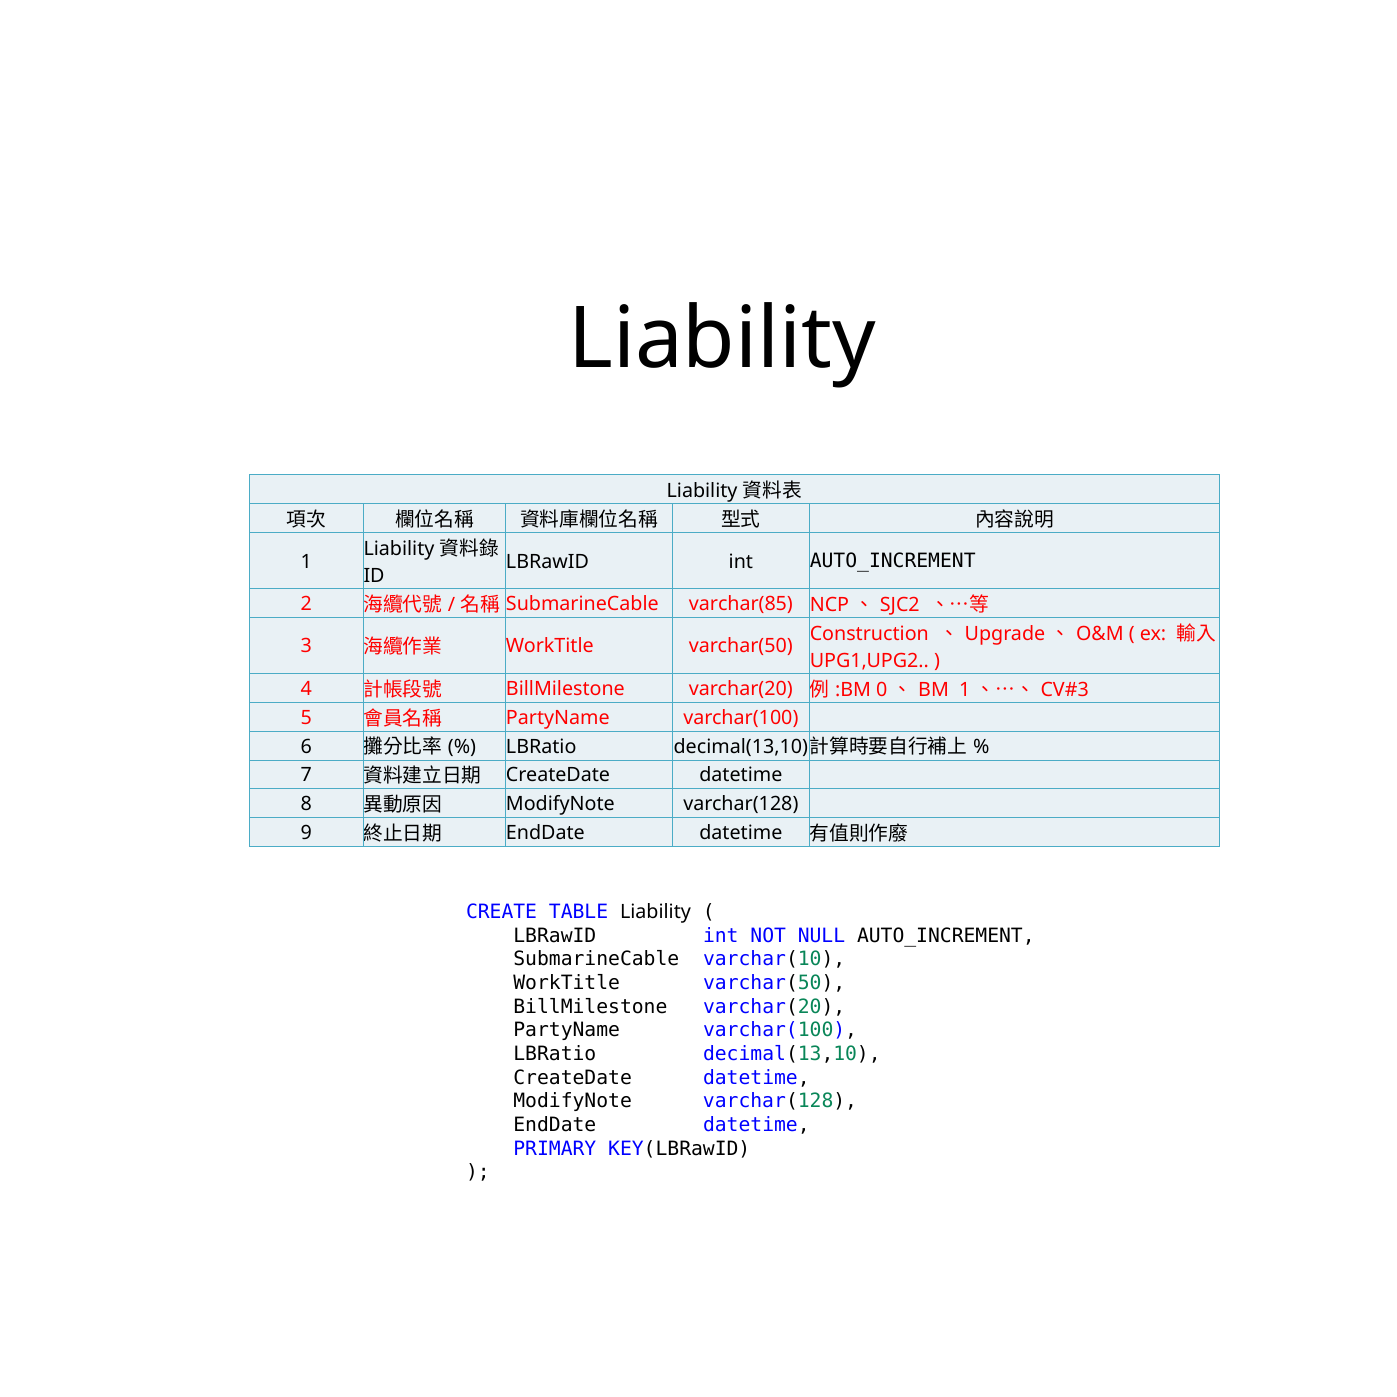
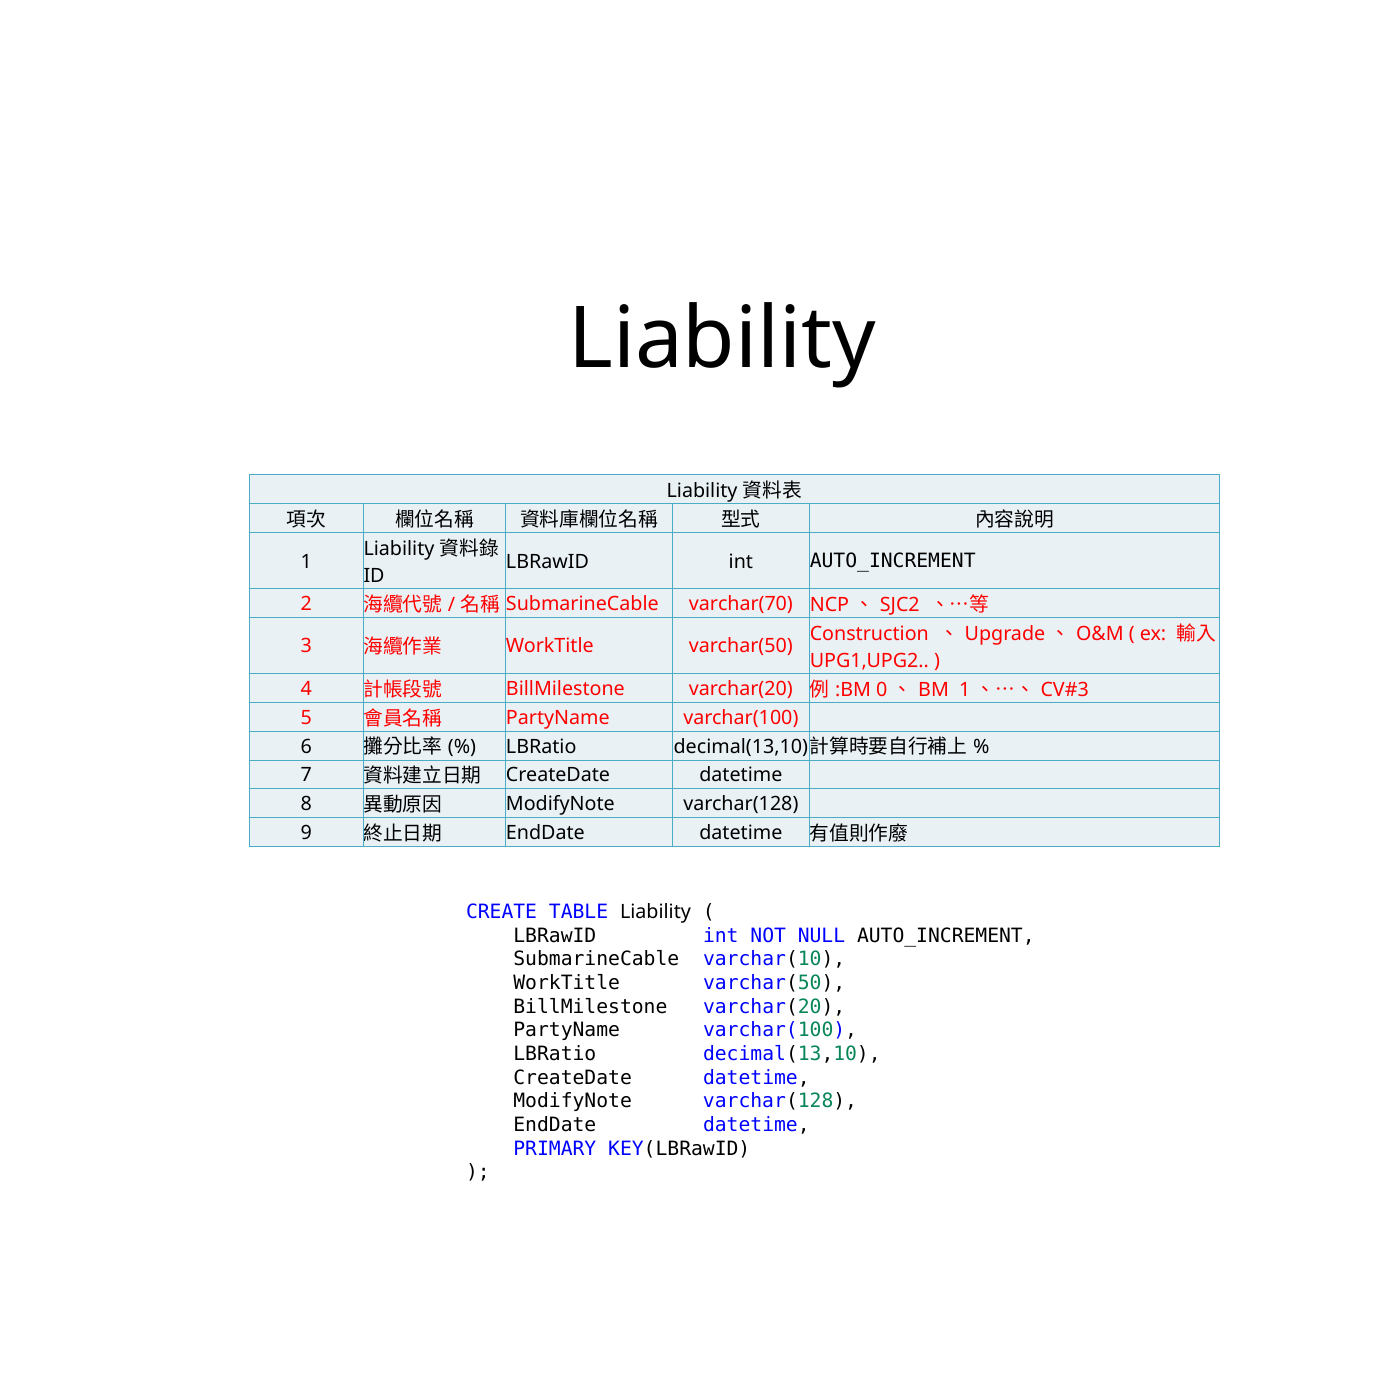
varchar(85: varchar(85 -> varchar(70
